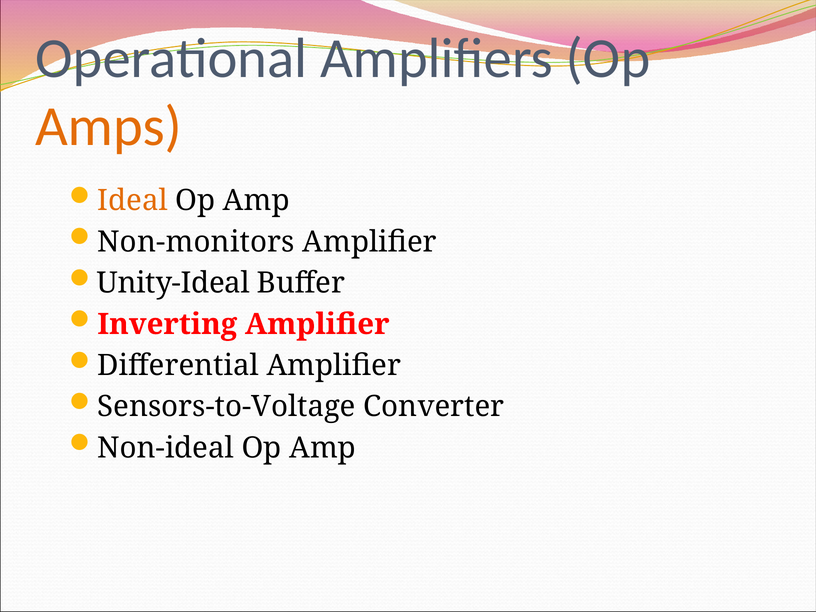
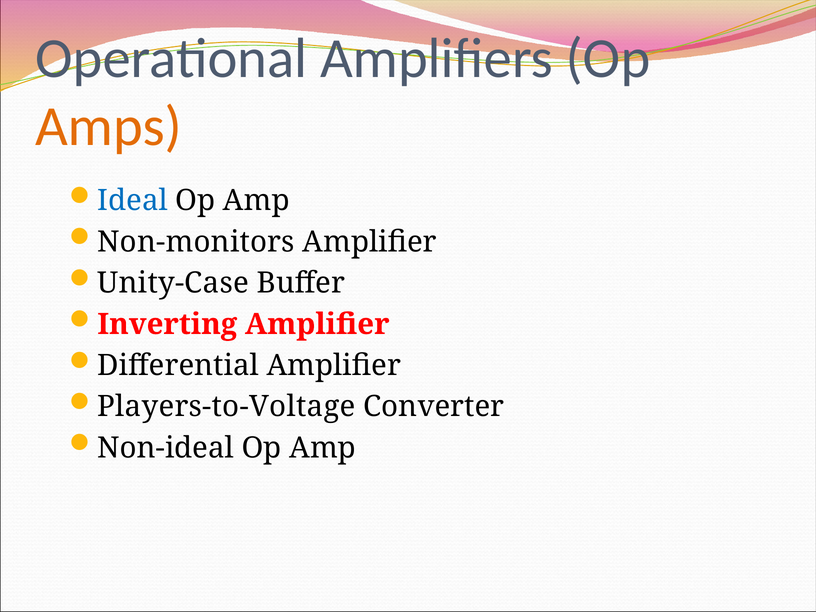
Ideal colour: orange -> blue
Unity-Ideal: Unity-Ideal -> Unity-Case
Sensors-to-Voltage: Sensors-to-Voltage -> Players-to-Voltage
